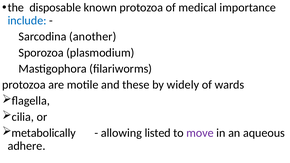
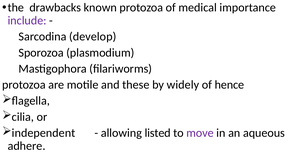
disposable: disposable -> drawbacks
include colour: blue -> purple
another: another -> develop
wards: wards -> hence
metabolically: metabolically -> independent
